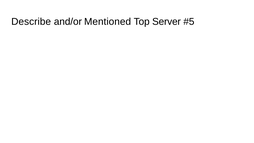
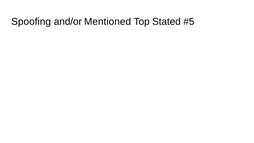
Describe: Describe -> Spoofing
Server: Server -> Stated
